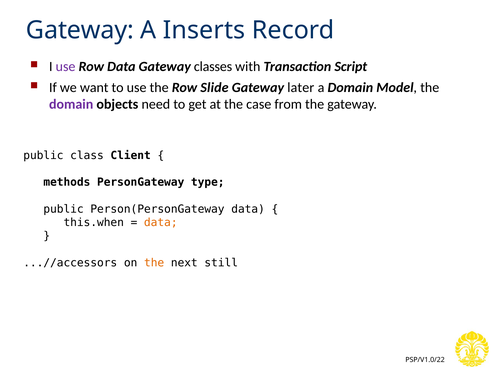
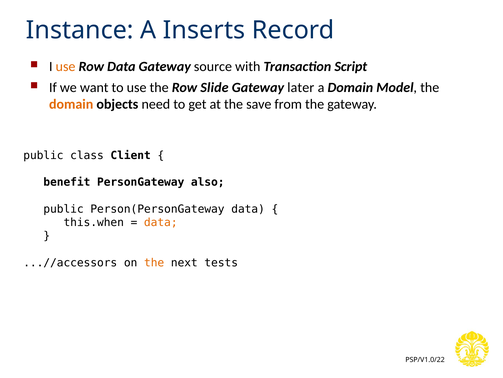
Gateway at (80, 30): Gateway -> Instance
use at (66, 66) colour: purple -> orange
classes: classes -> source
domain at (71, 104) colour: purple -> orange
case: case -> save
methods: methods -> benefit
type: type -> also
still: still -> tests
